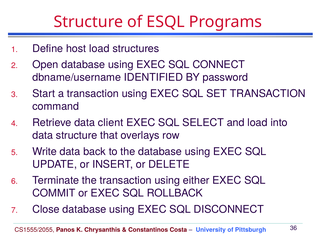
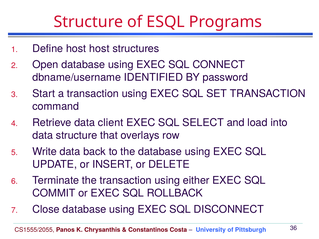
host load: load -> host
